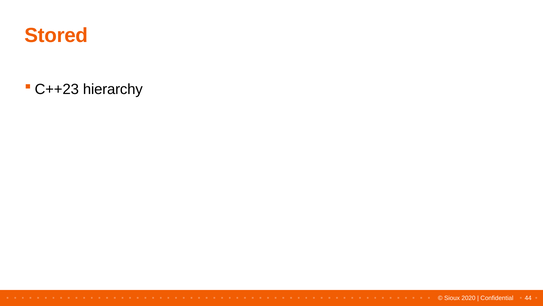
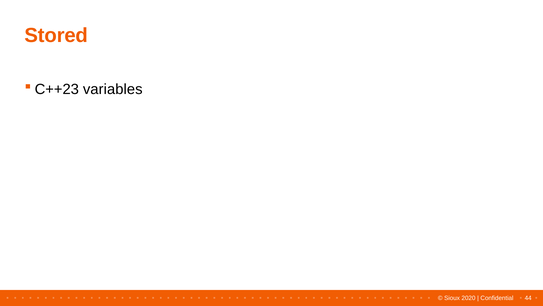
hierarchy: hierarchy -> variables
